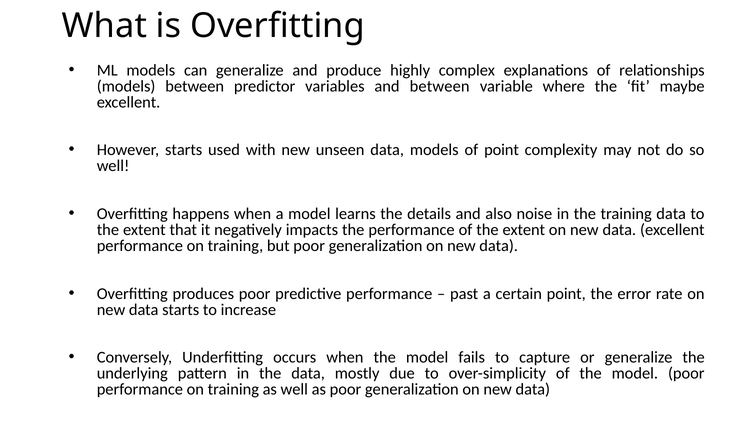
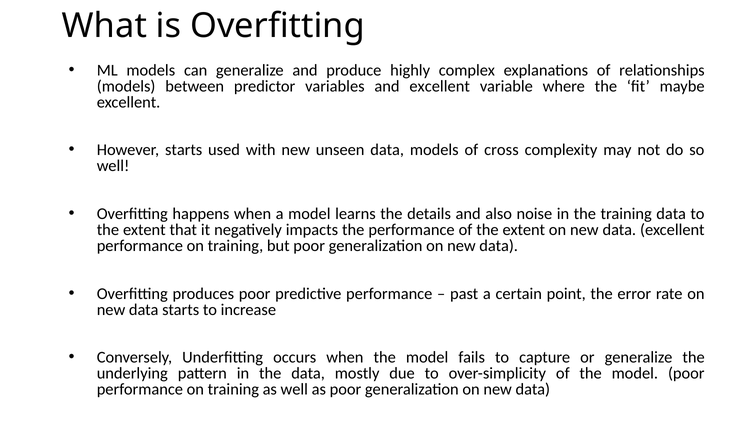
and between: between -> excellent
of point: point -> cross
